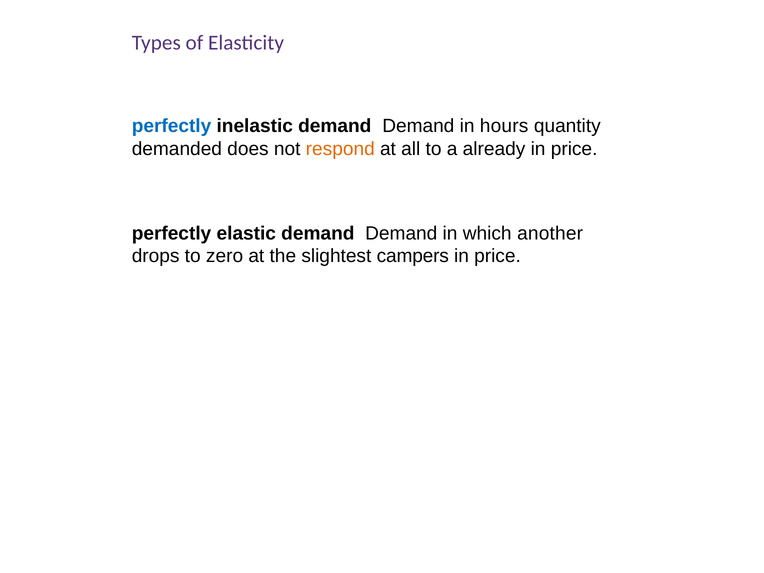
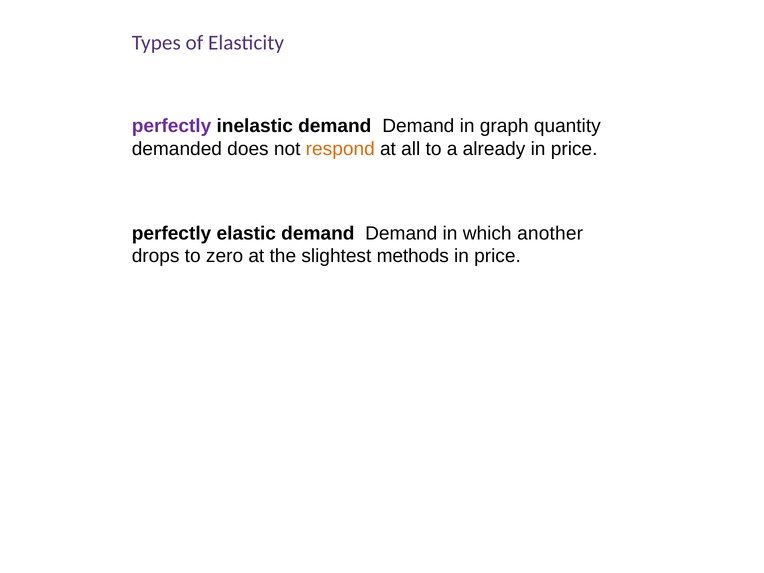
perfectly at (172, 126) colour: blue -> purple
hours: hours -> graph
campers: campers -> methods
